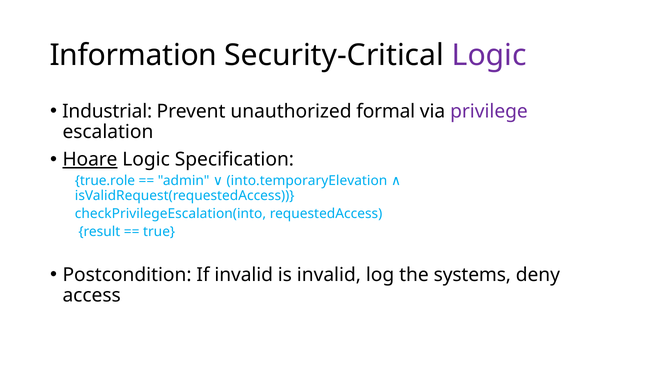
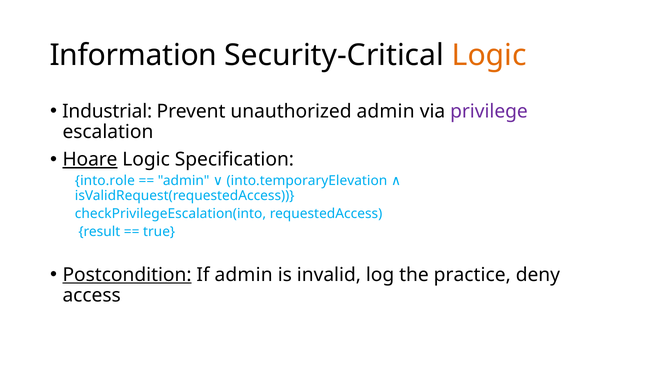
Logic at (489, 55) colour: purple -> orange
unauthorized formal: formal -> admin
true.role: true.role -> into.role
Postcondition underline: none -> present
If invalid: invalid -> admin
systems: systems -> practice
